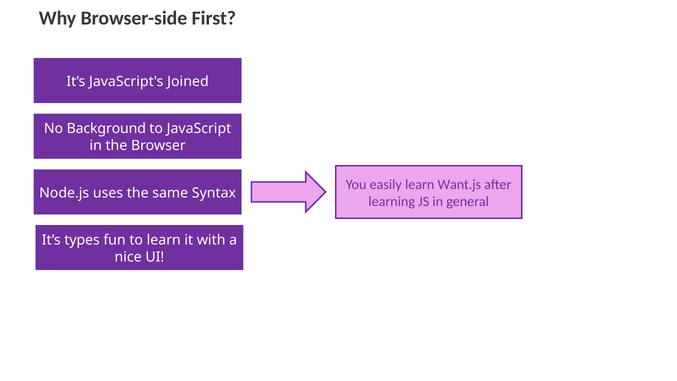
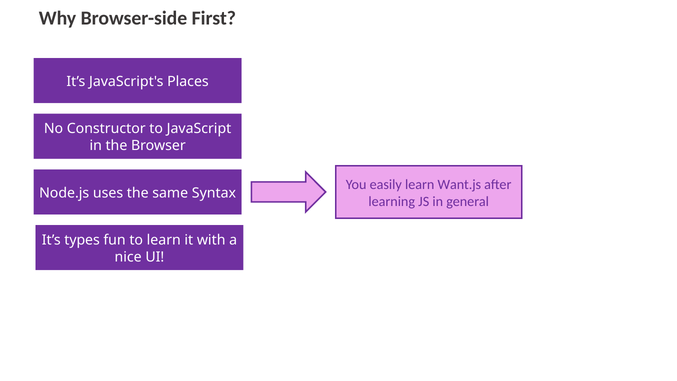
Joined: Joined -> Places
Background: Background -> Constructor
